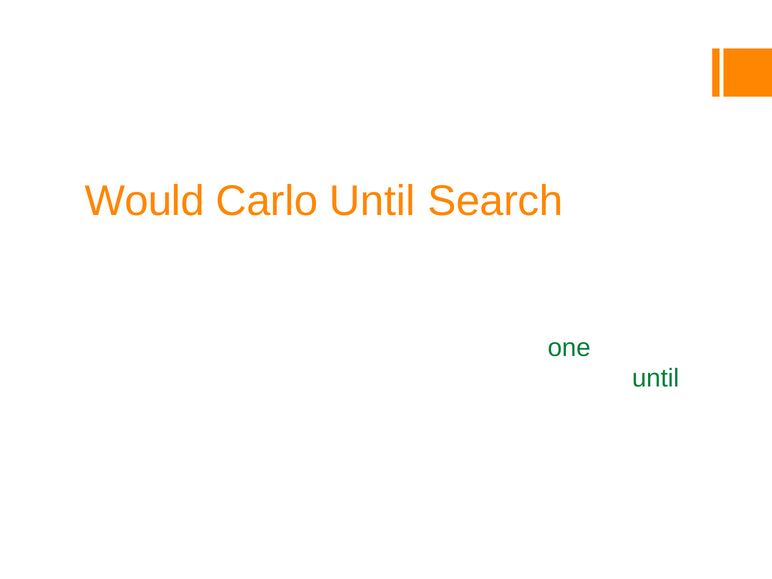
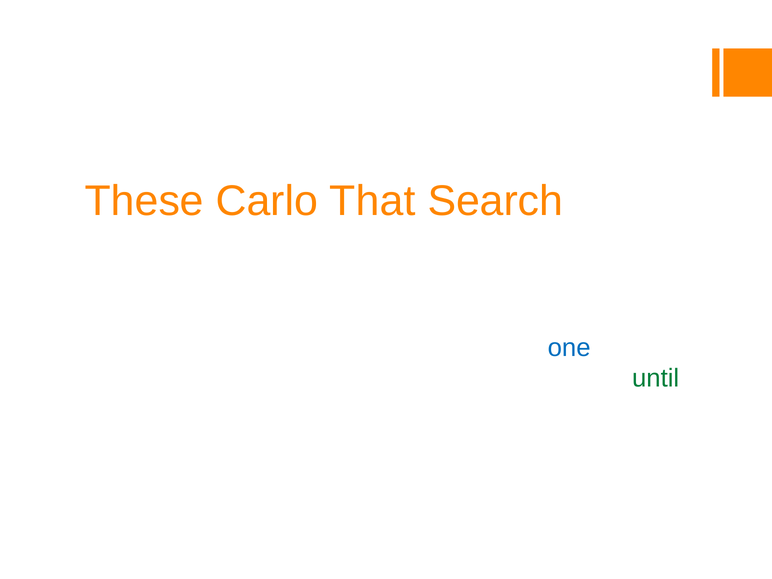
Would: Would -> These
Carlo Until: Until -> That
one at (569, 348) colour: green -> blue
